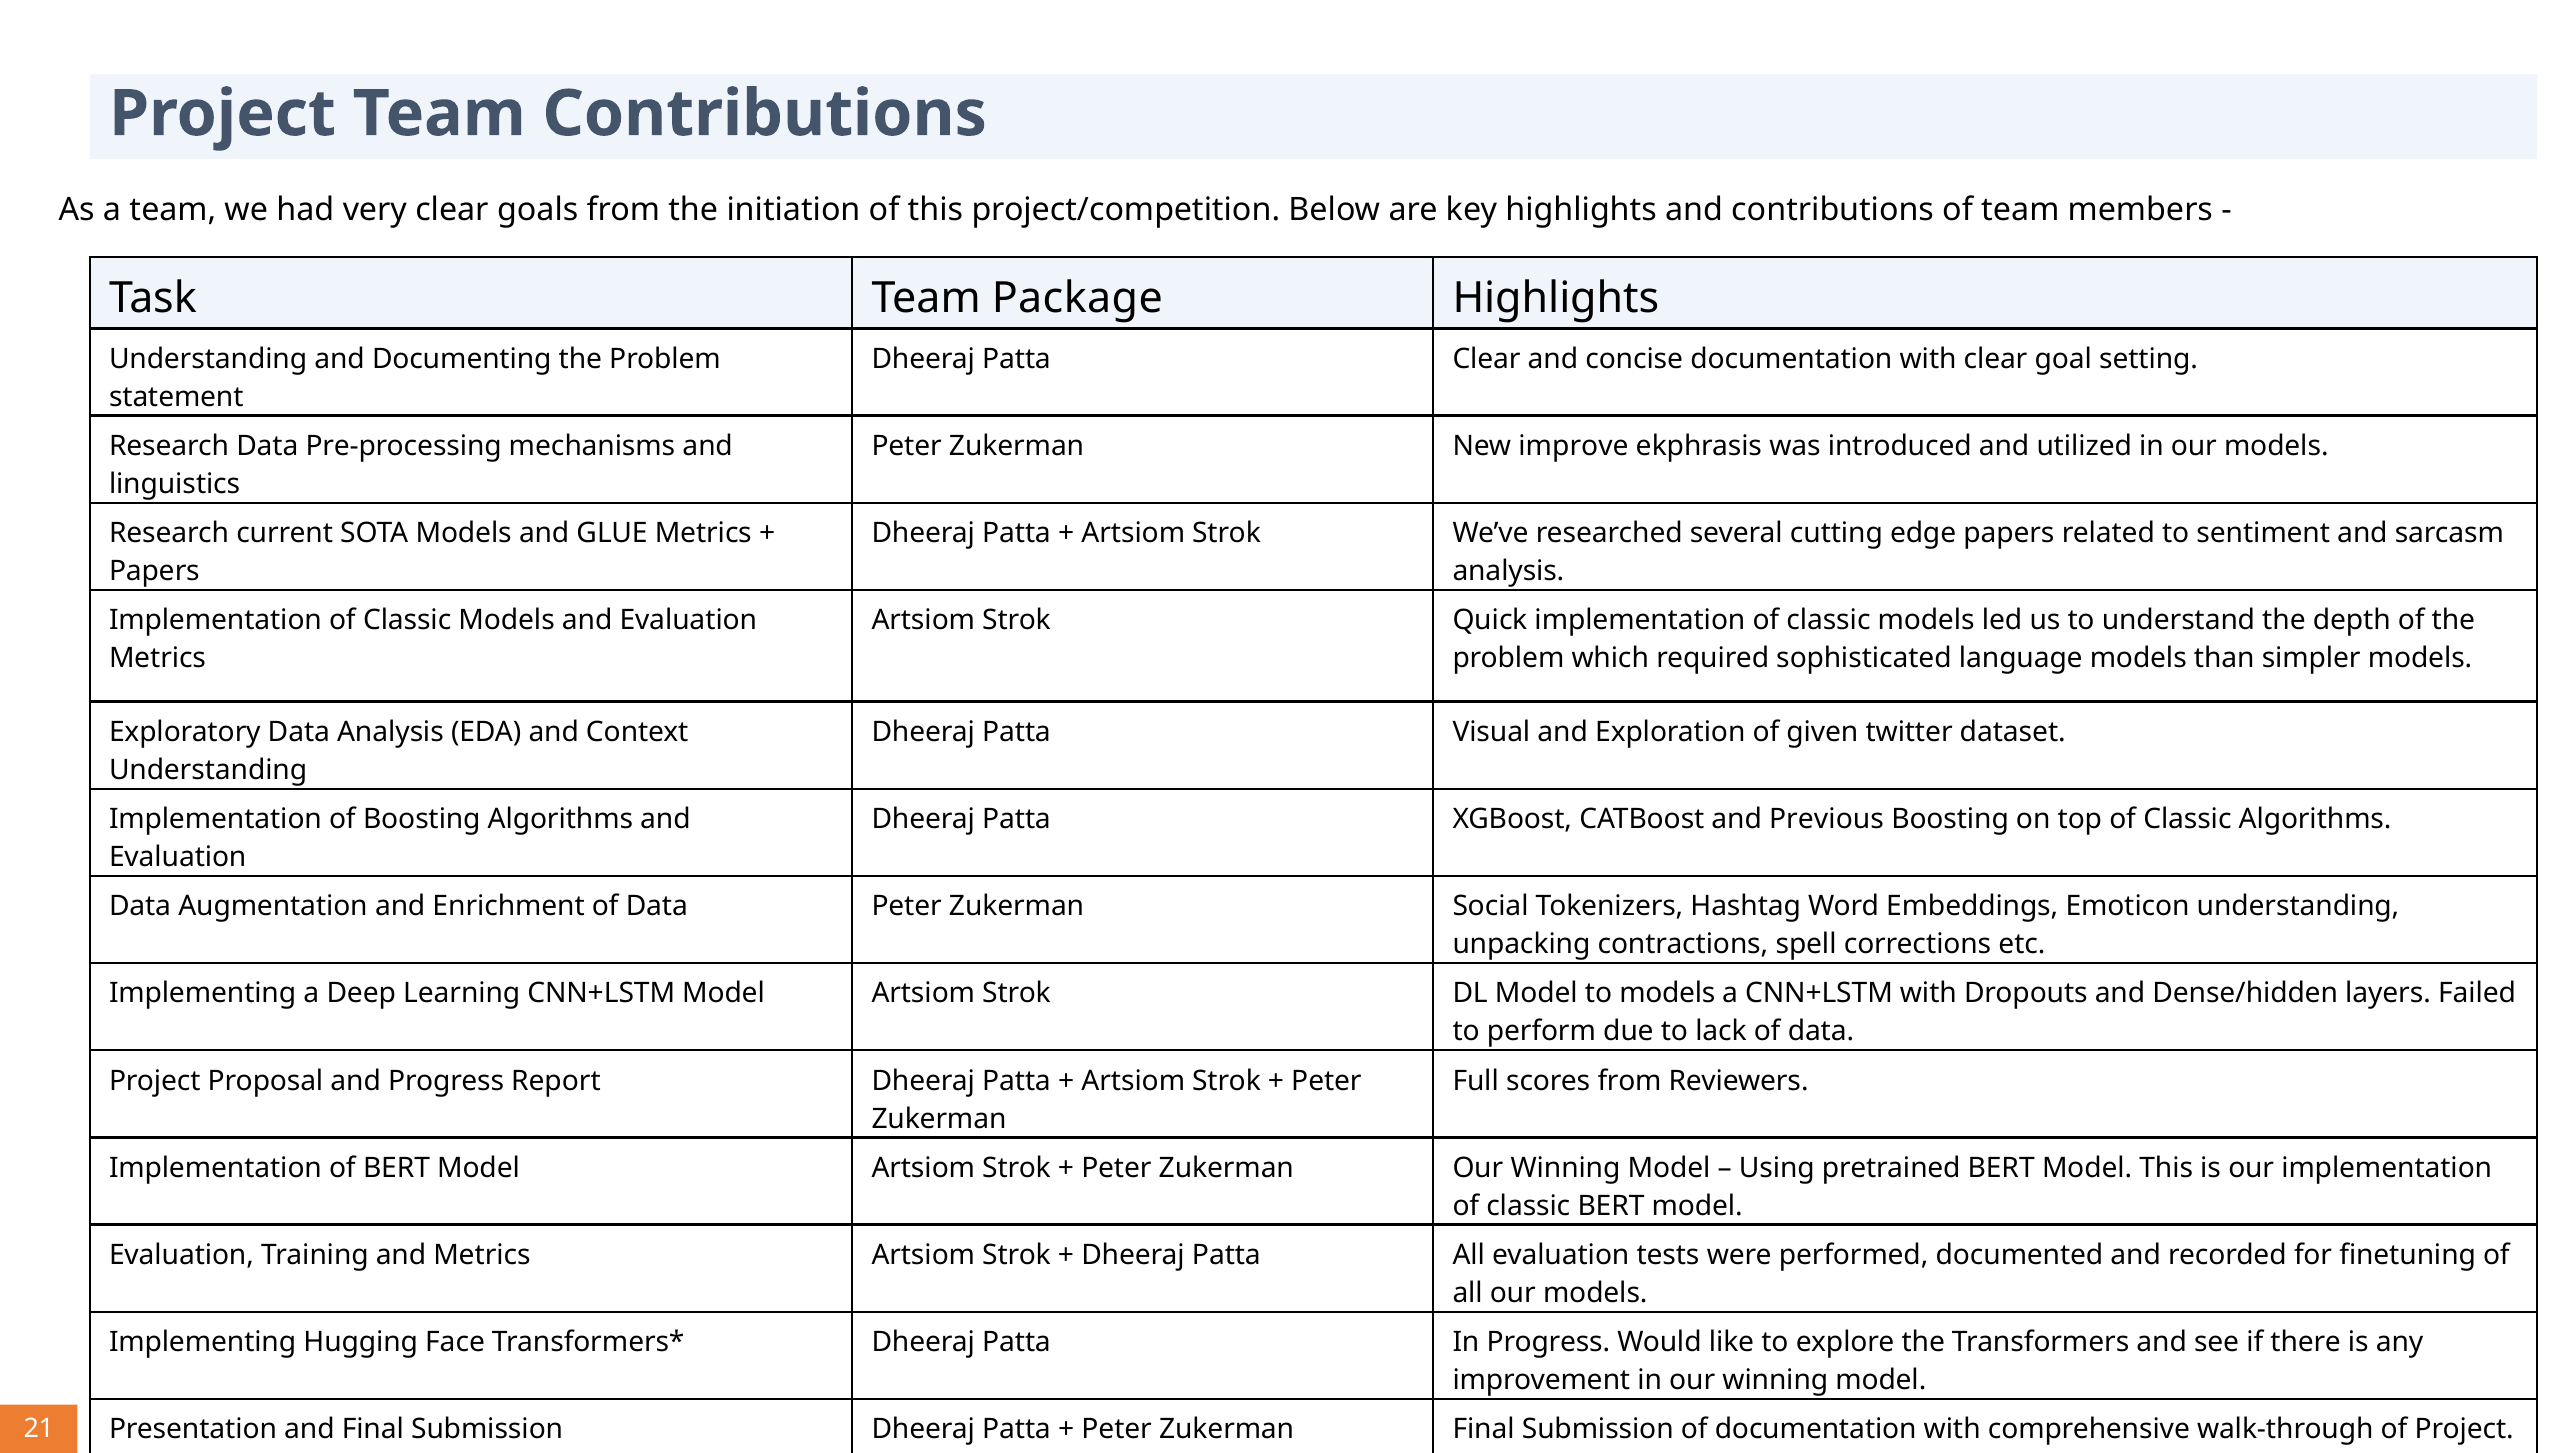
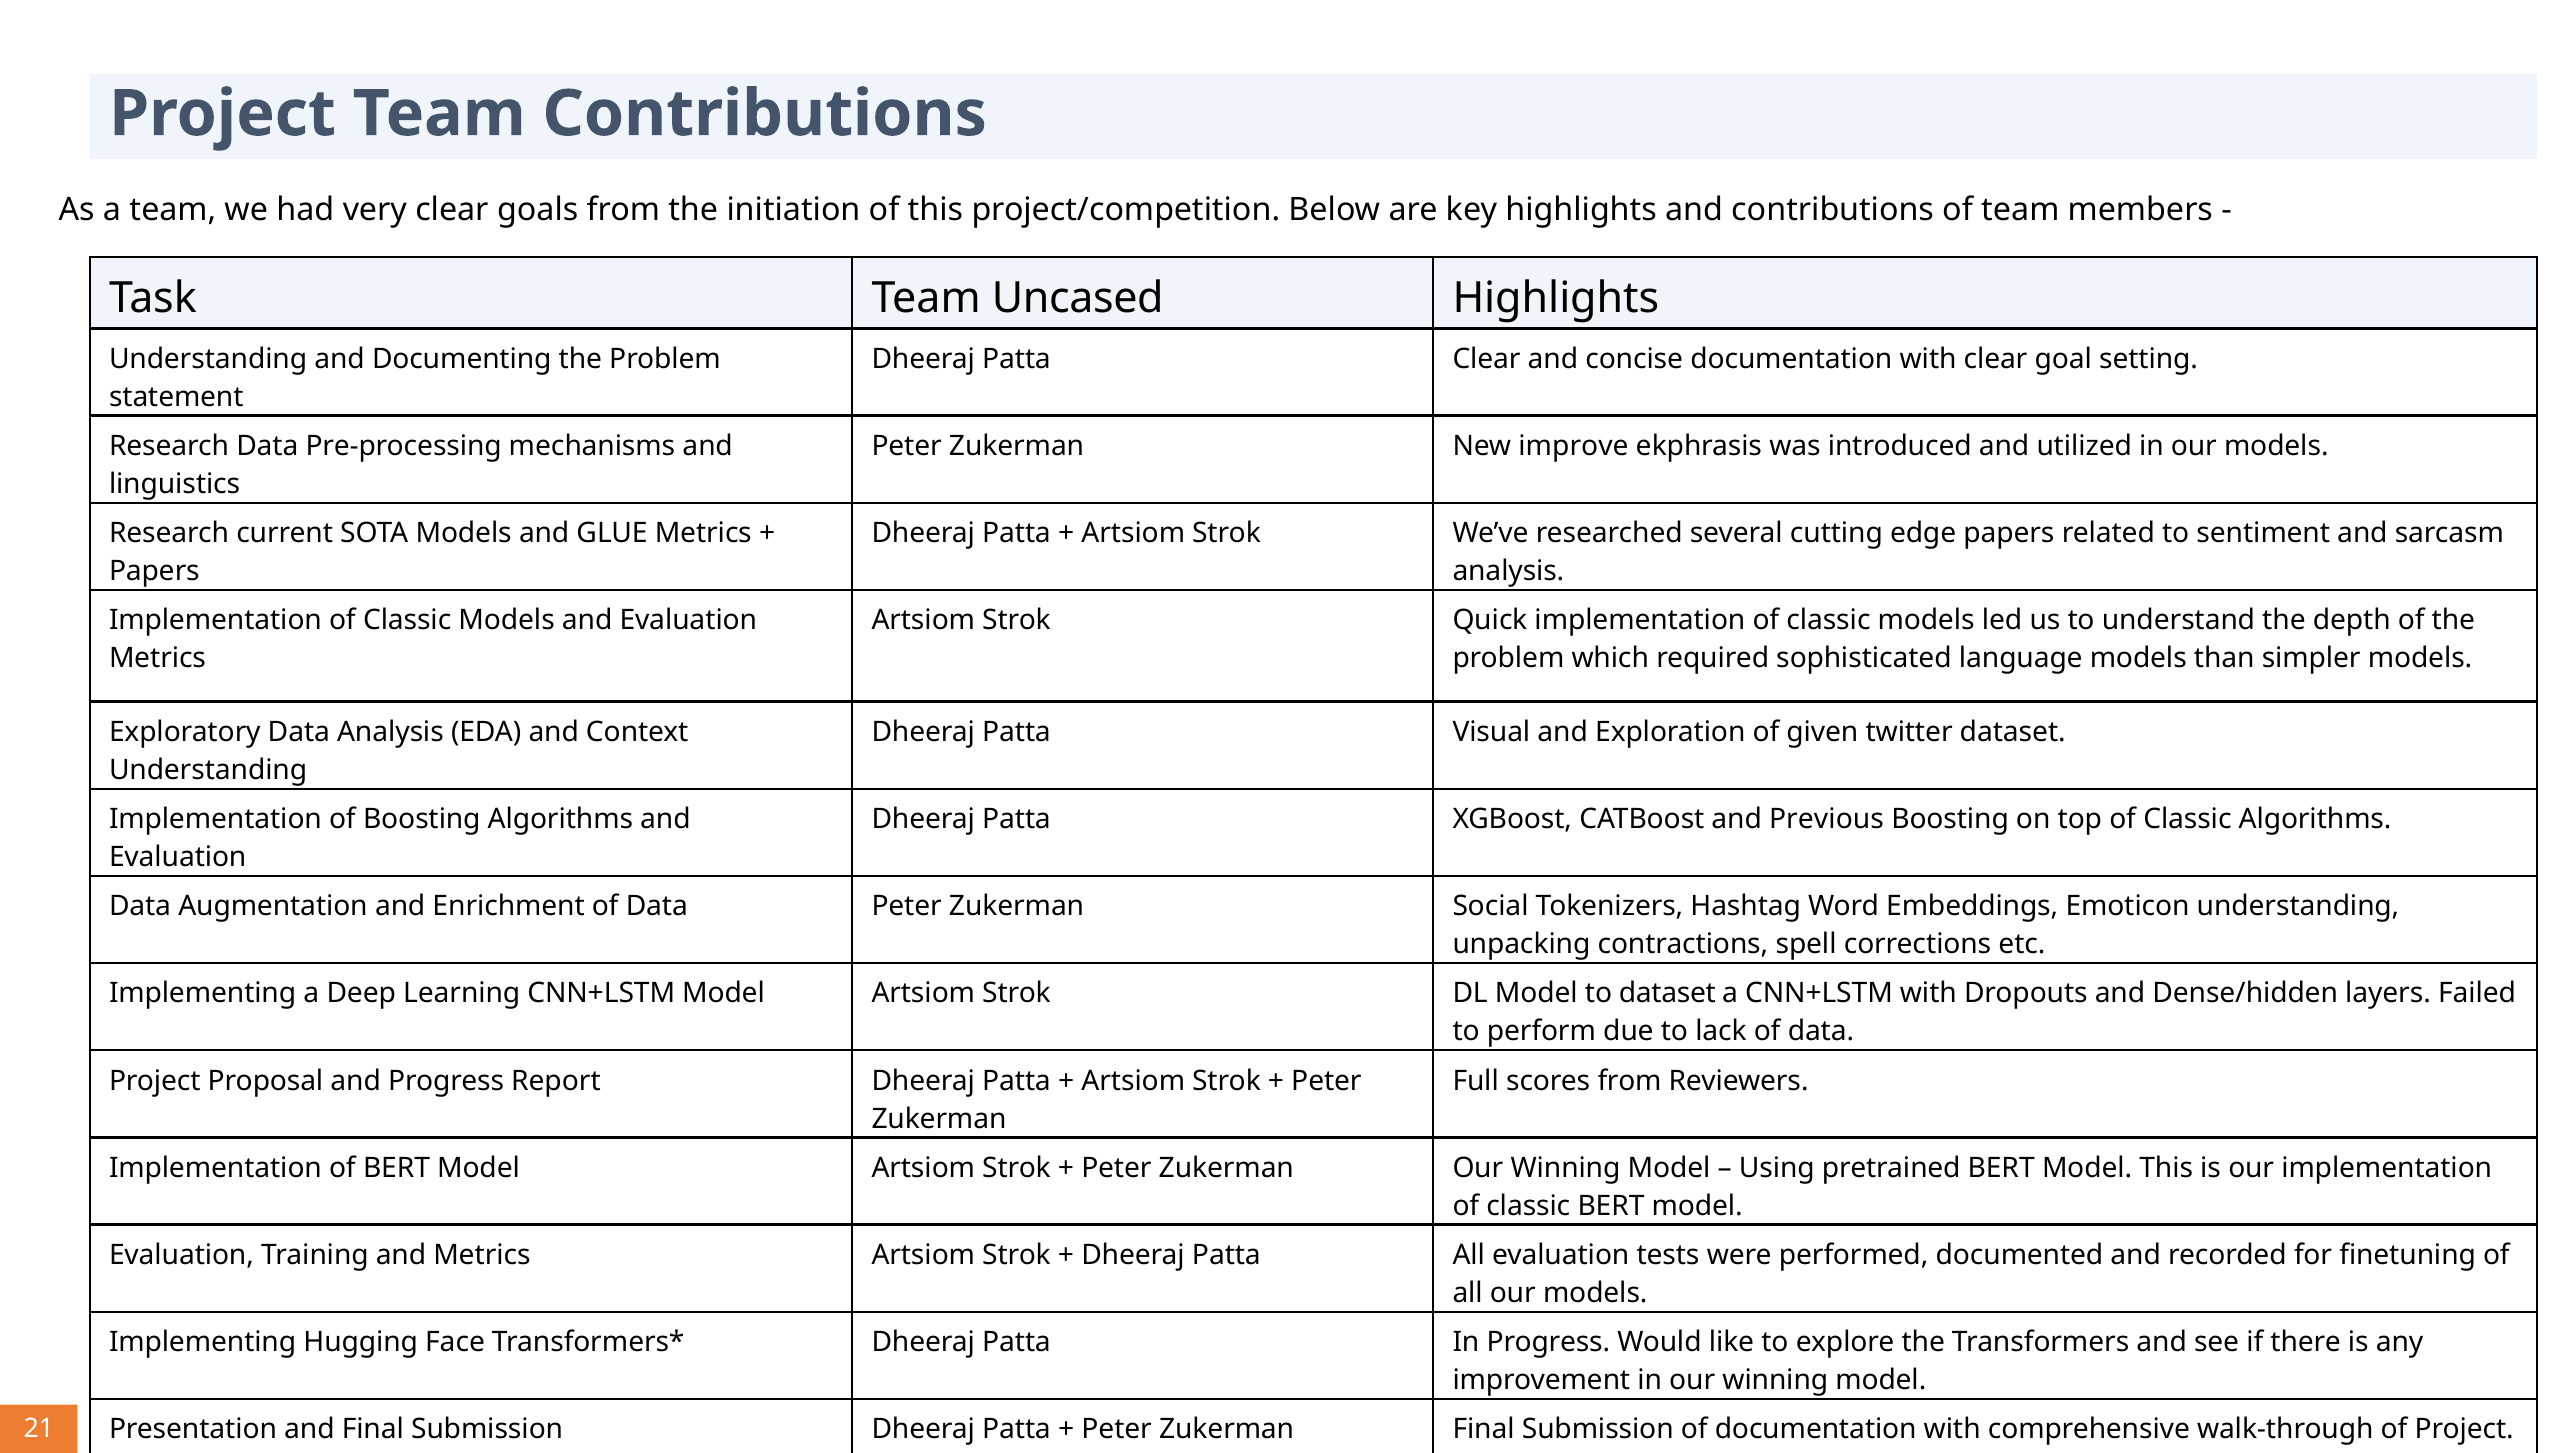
Package: Package -> Uncased
to models: models -> dataset
